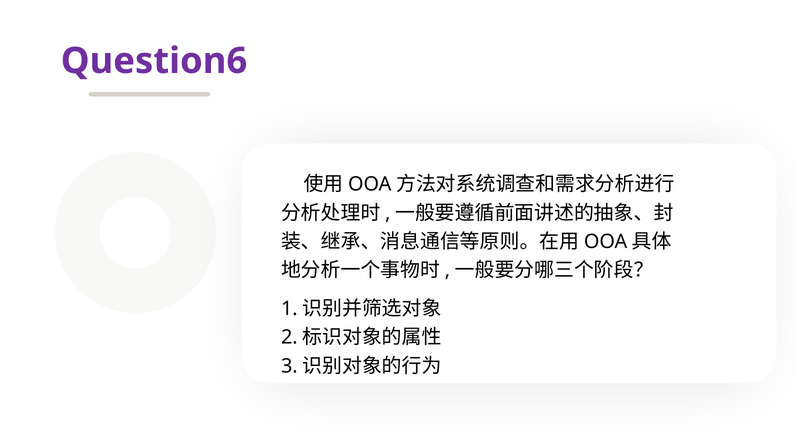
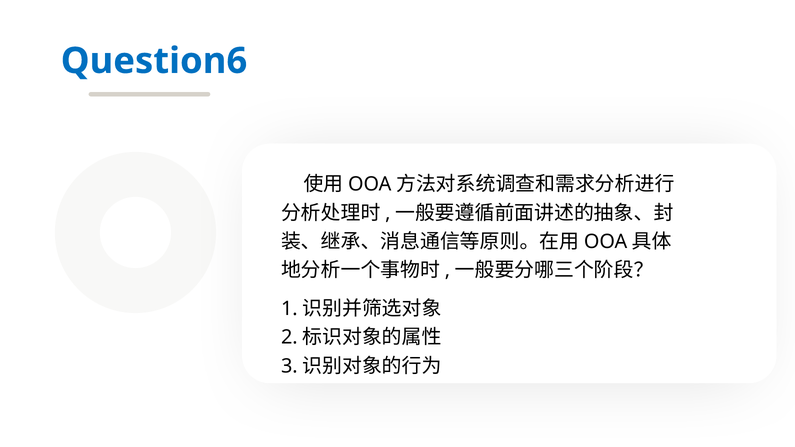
Question6 colour: purple -> blue
